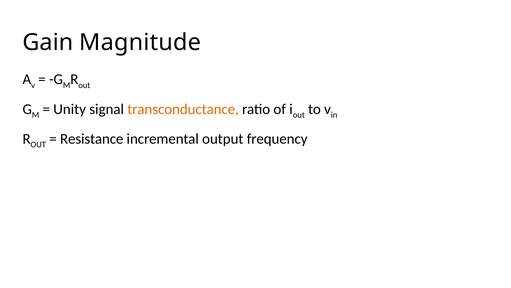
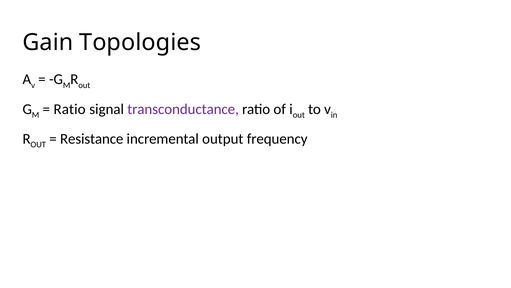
Magnitude: Magnitude -> Topologies
Unity at (70, 109): Unity -> Ratio
transconductance colour: orange -> purple
